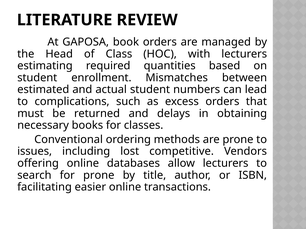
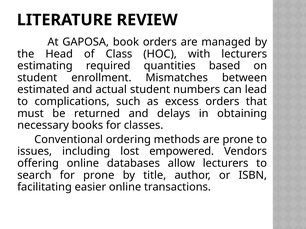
competitive: competitive -> empowered
